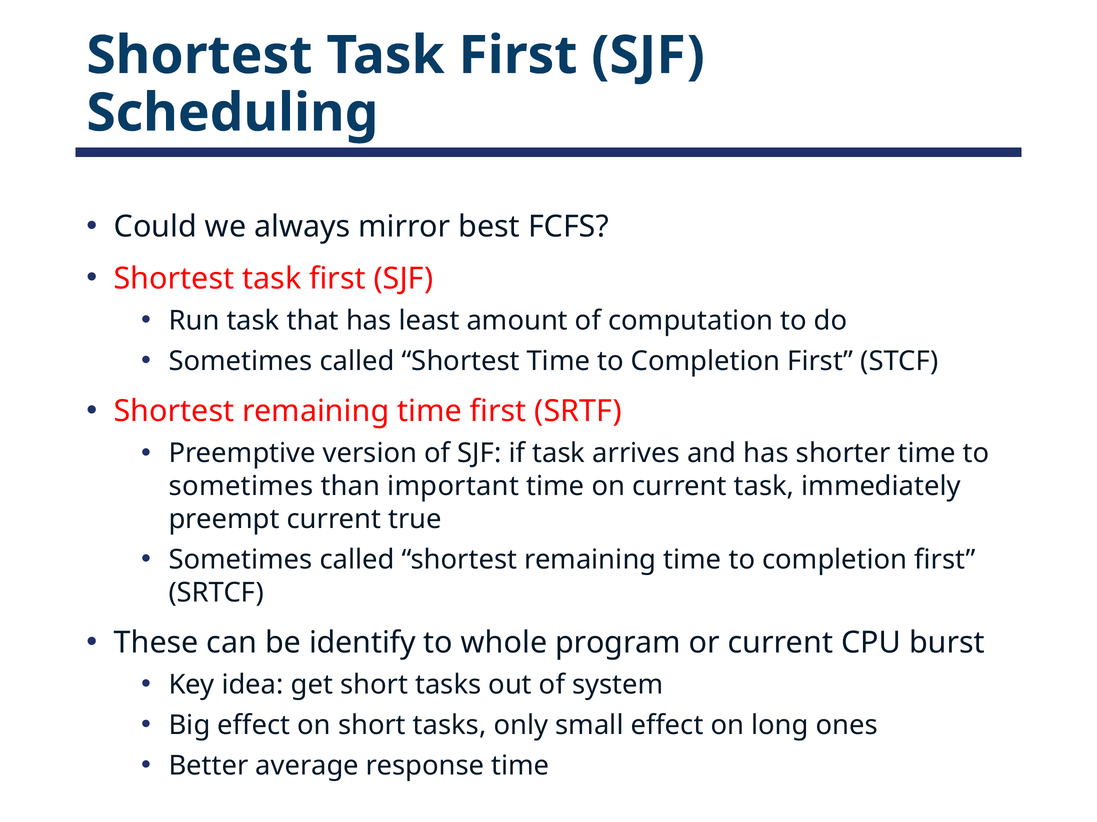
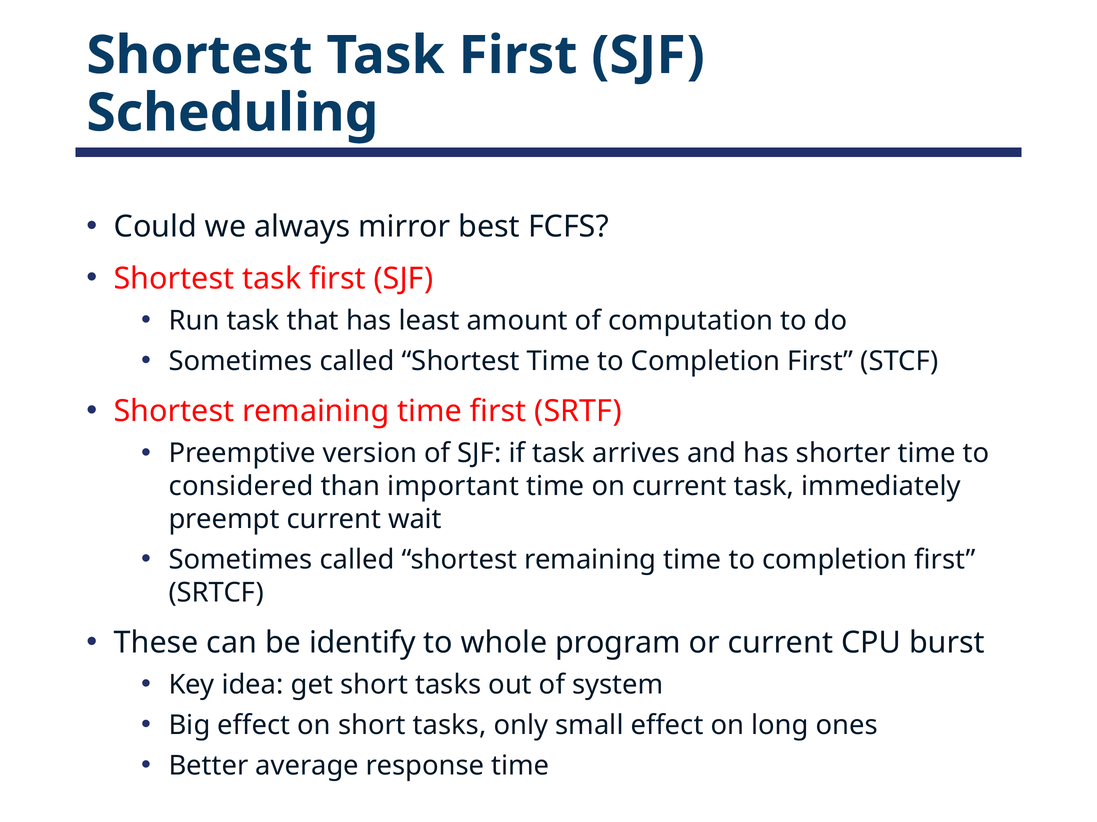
sometimes at (241, 487): sometimes -> considered
true: true -> wait
